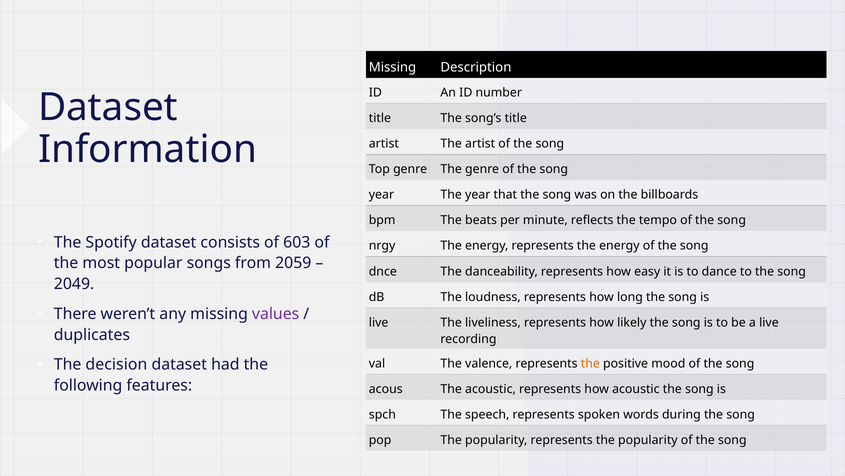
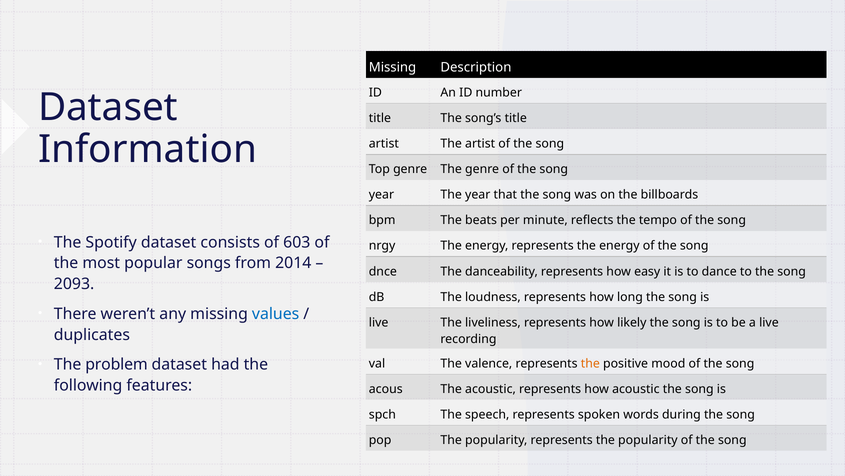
2059: 2059 -> 2014
2049: 2049 -> 2093
values colour: purple -> blue
decision: decision -> problem
